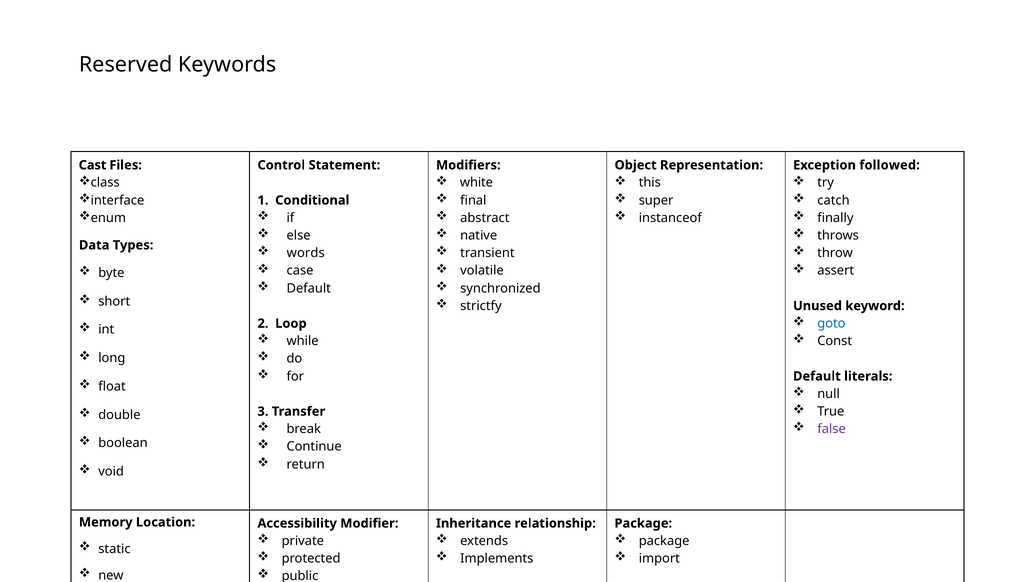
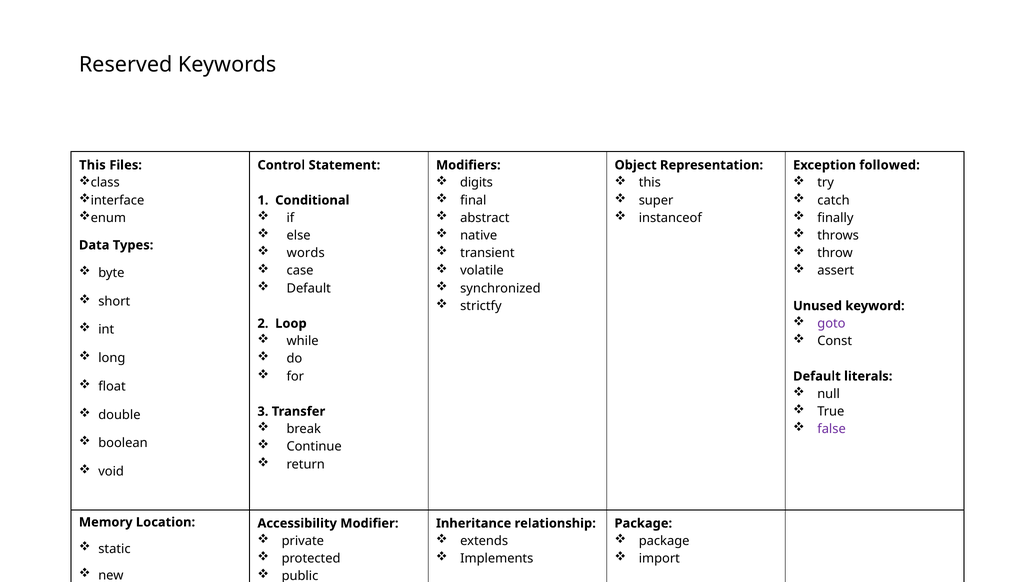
Cast at (93, 165): Cast -> This
white: white -> digits
goto colour: blue -> purple
